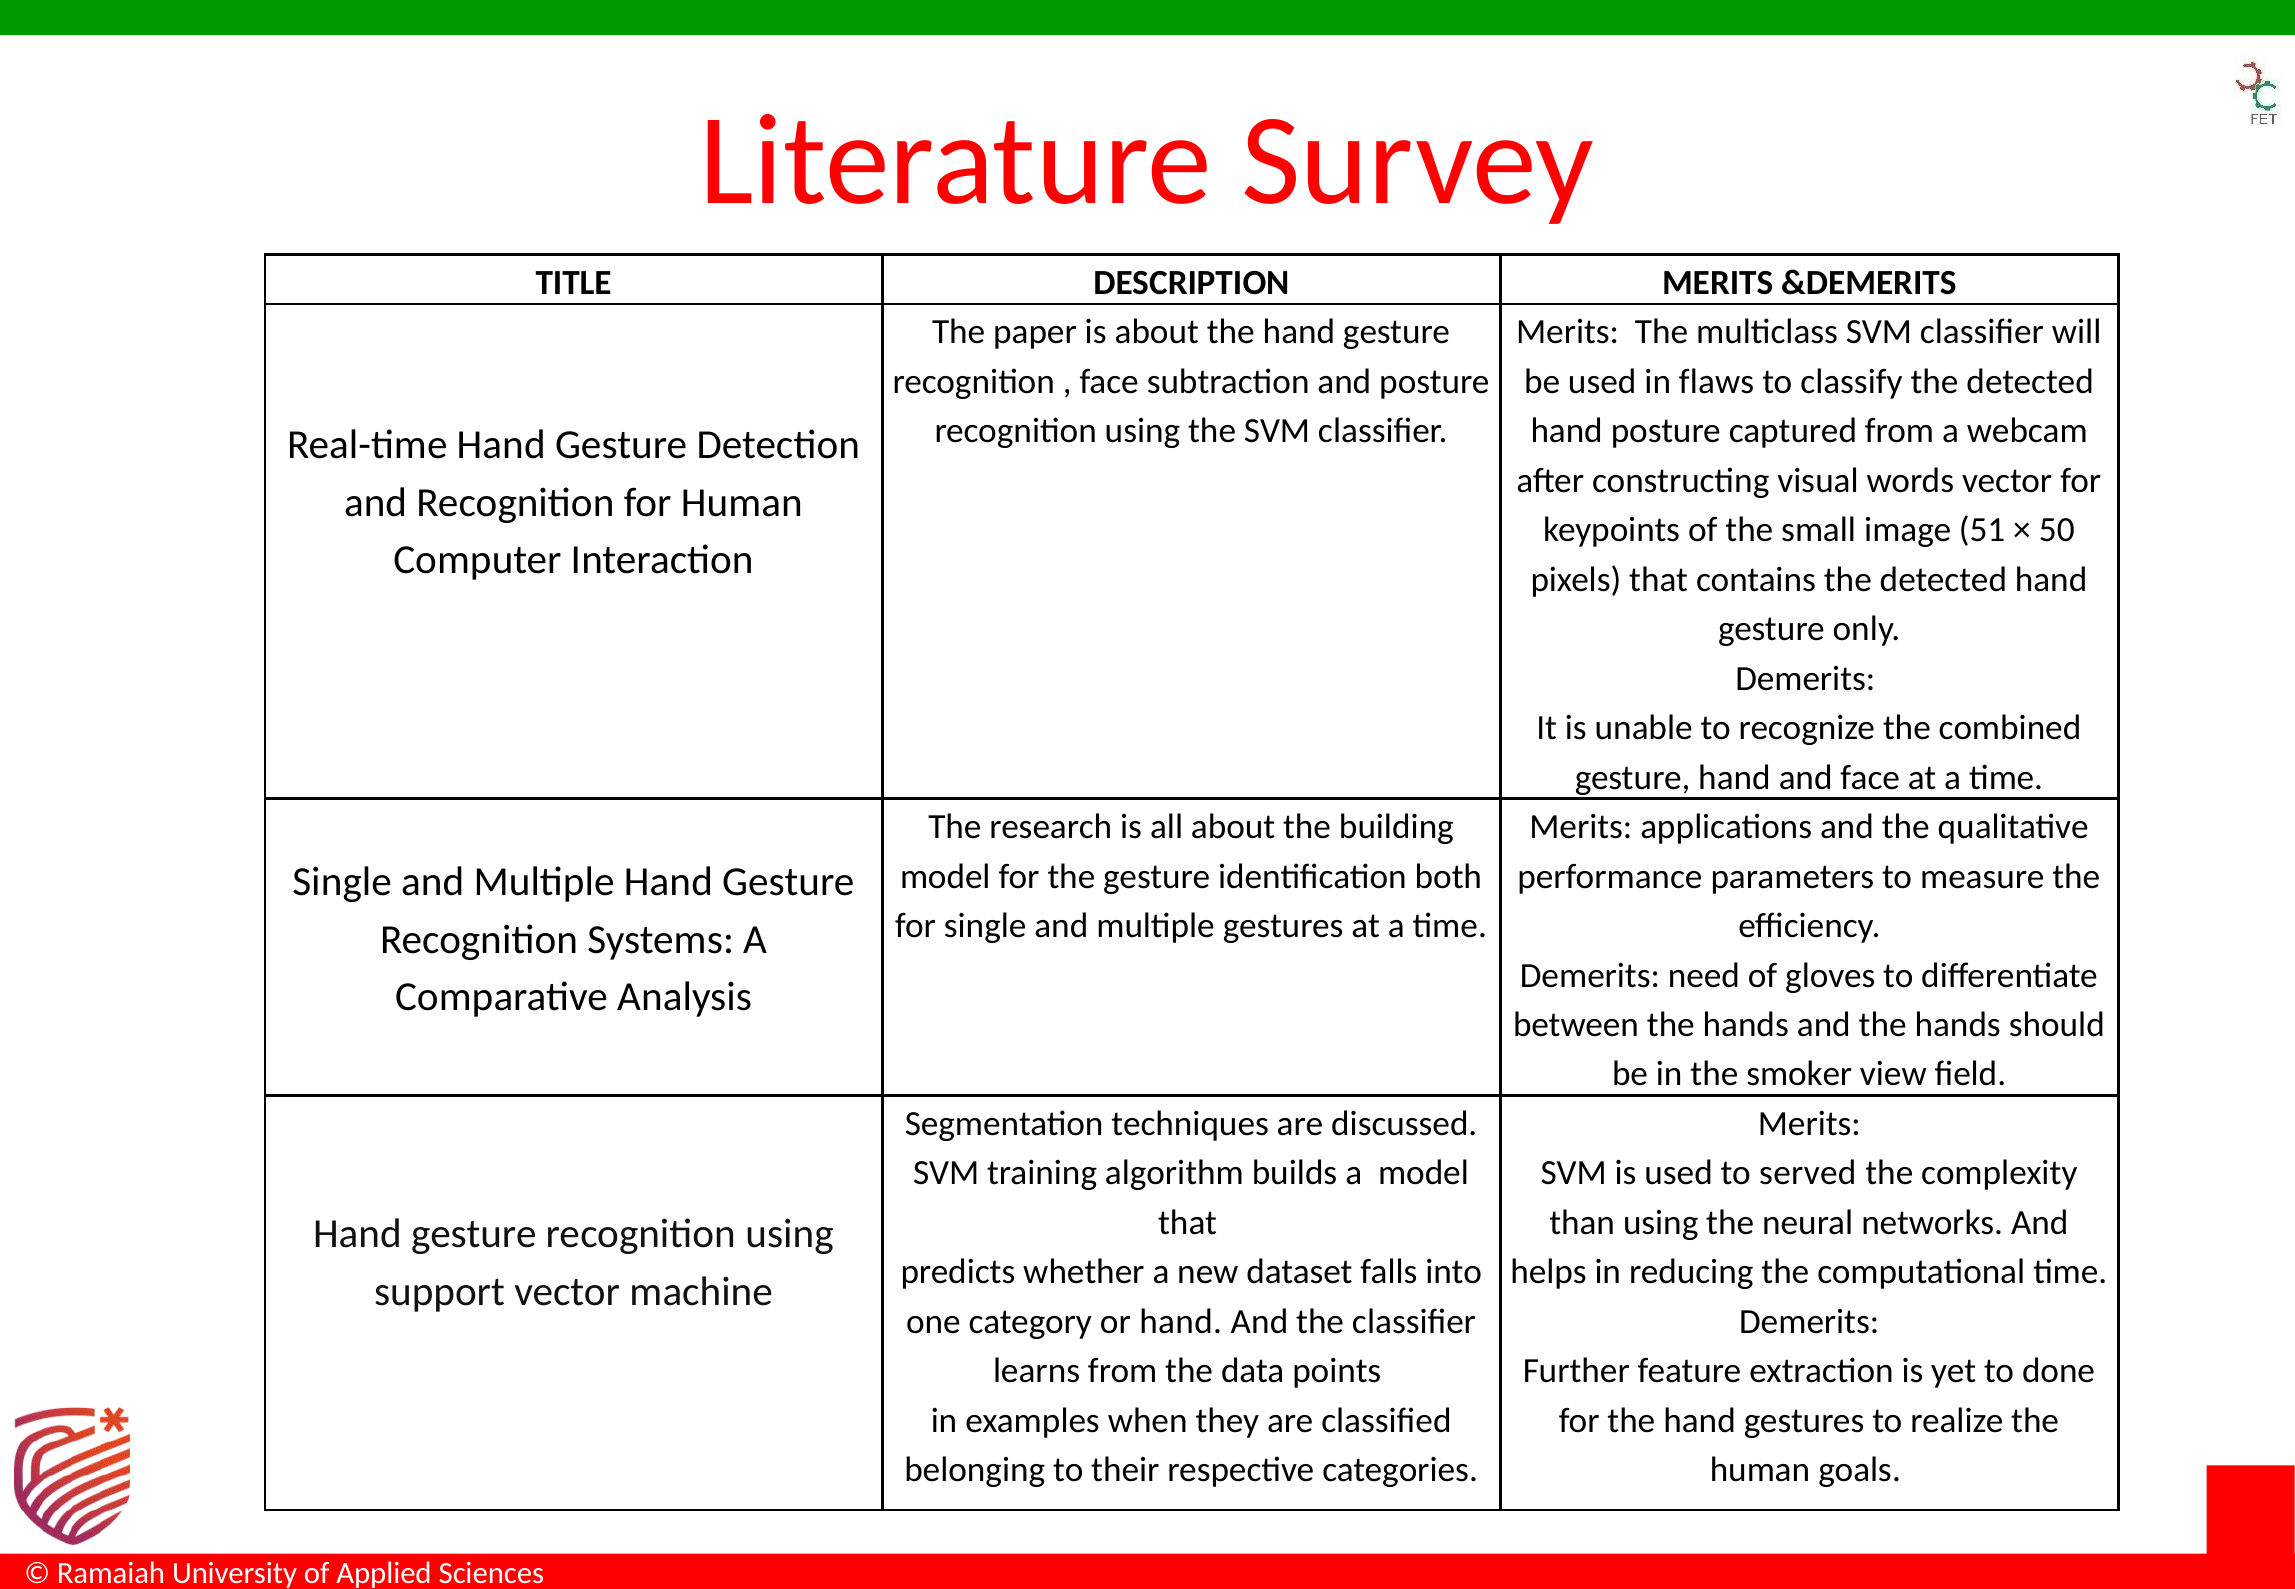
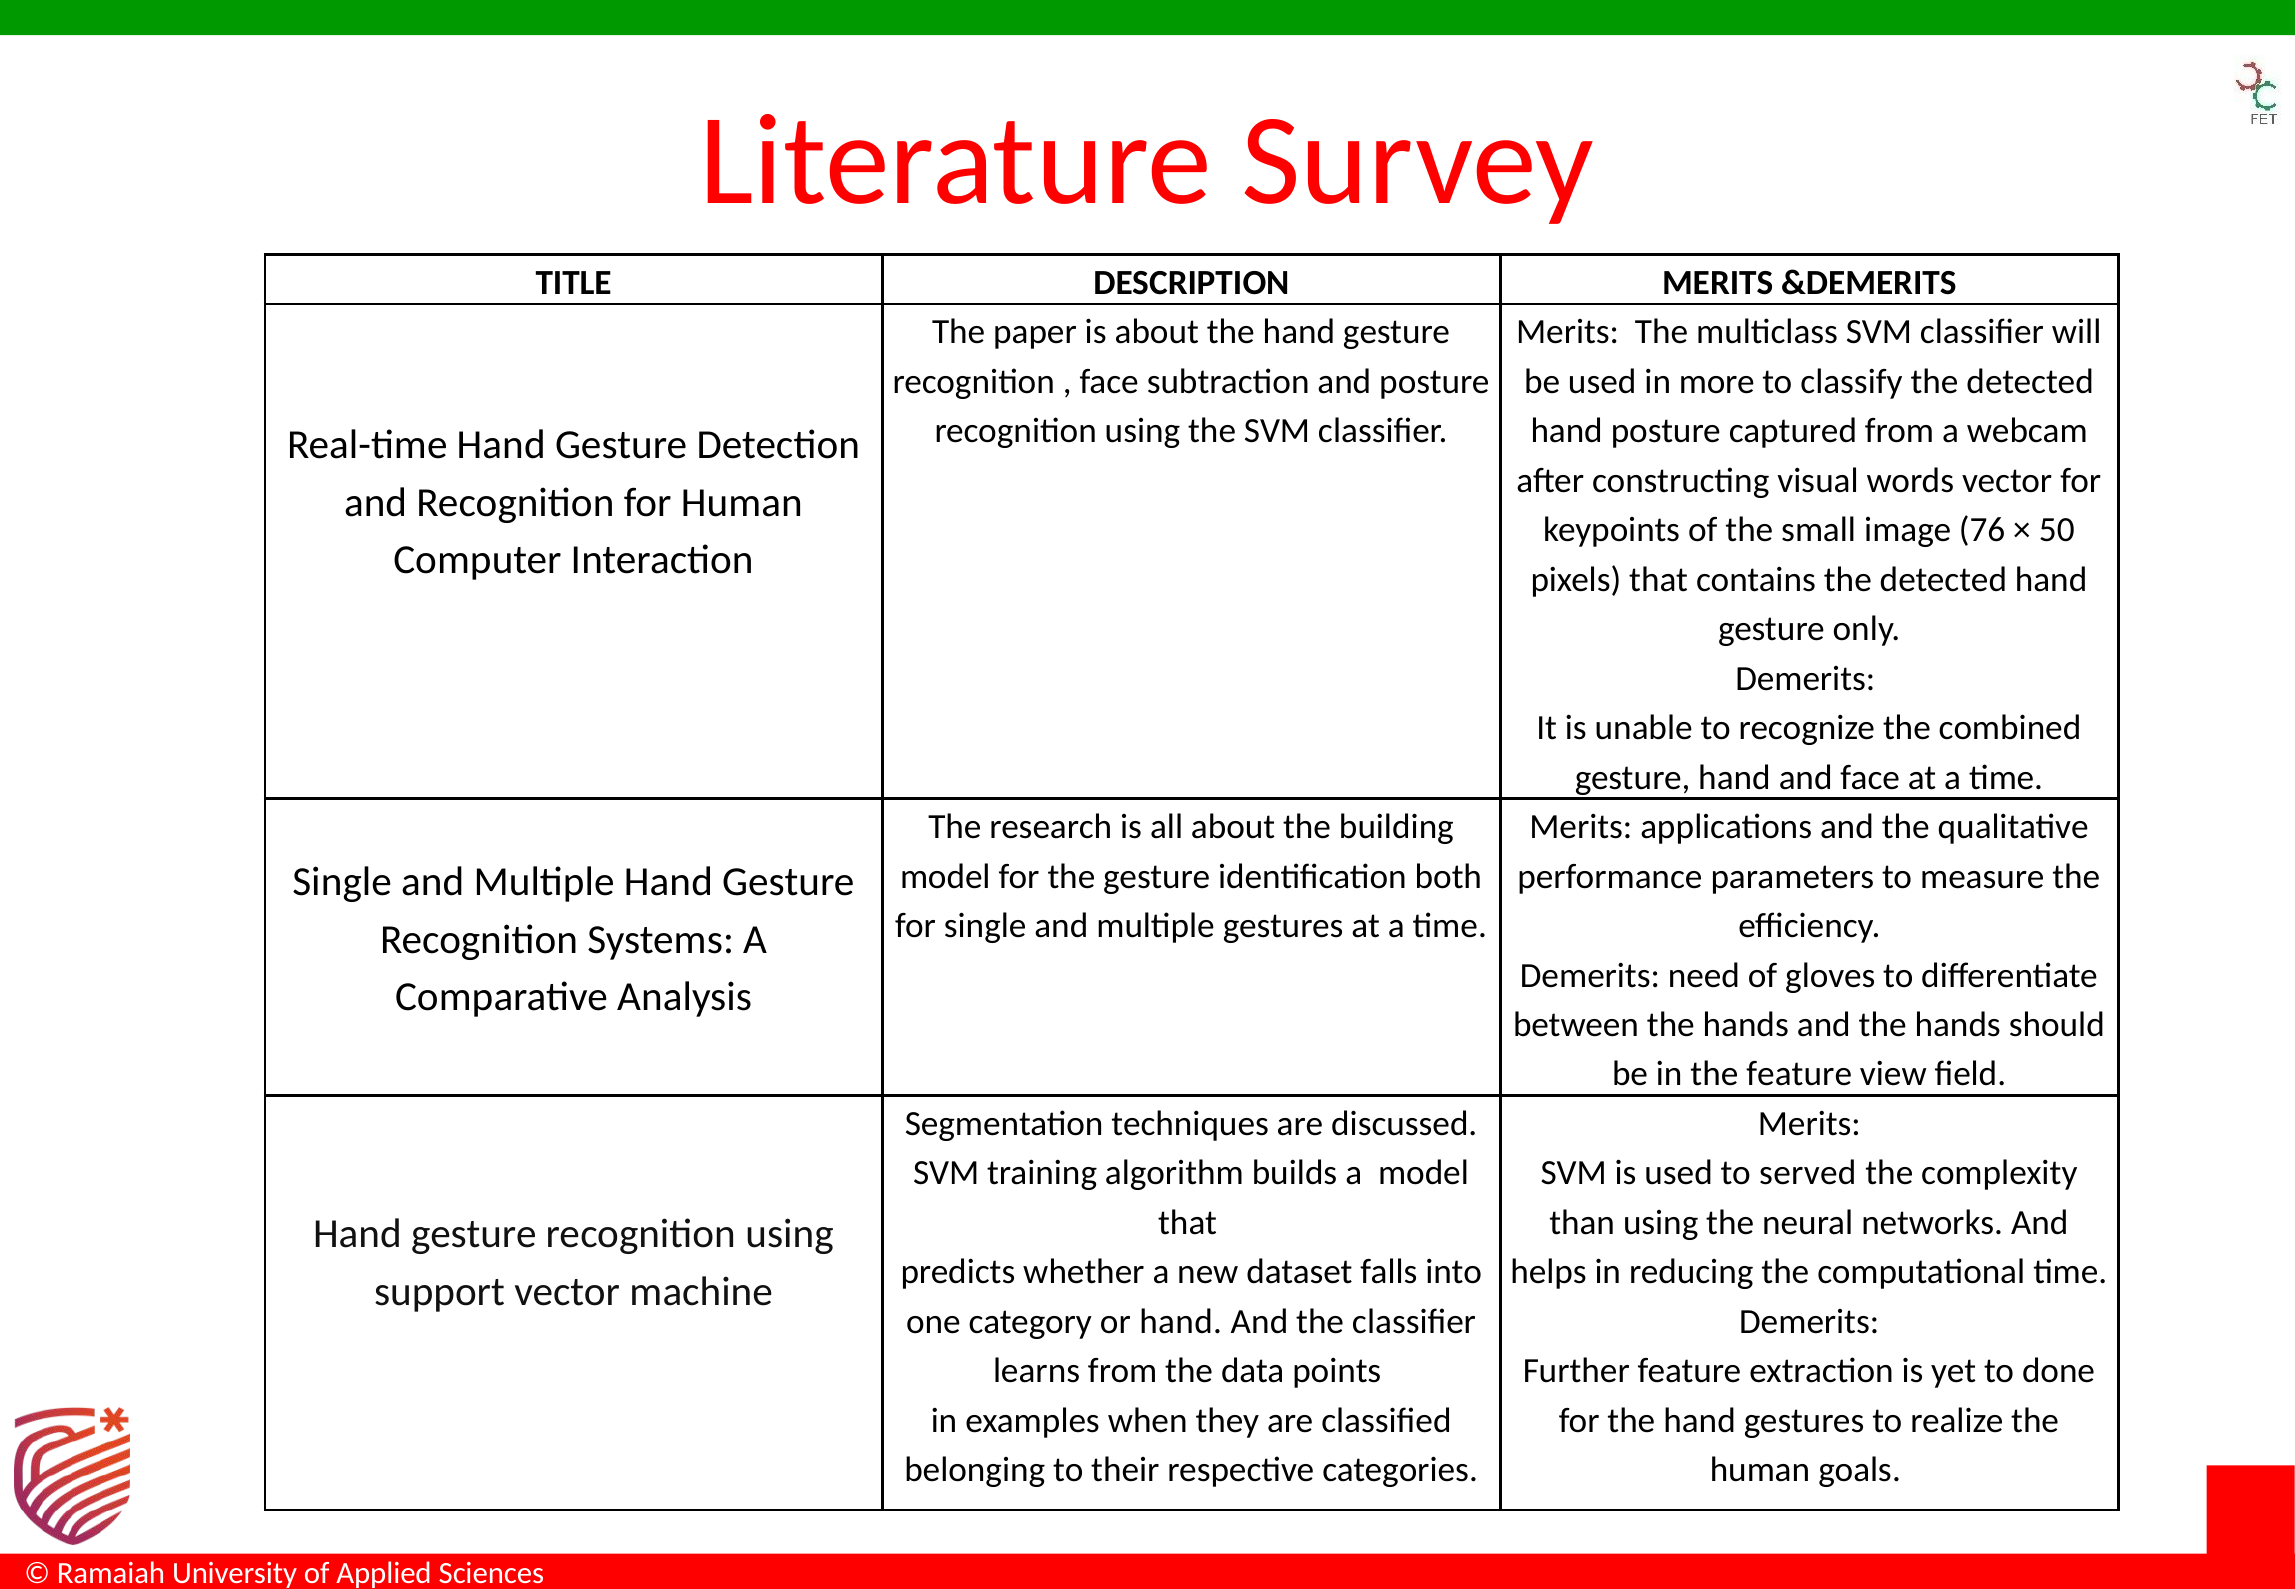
flaws: flaws -> more
51: 51 -> 76
the smoker: smoker -> feature
